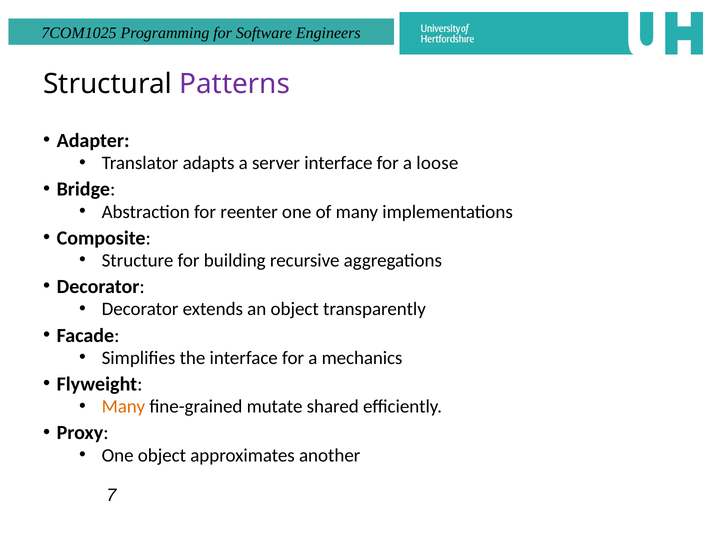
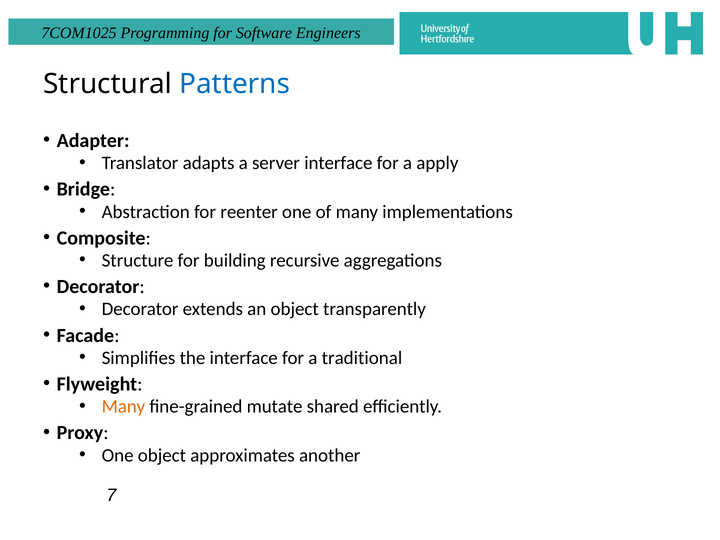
Patterns colour: purple -> blue
loose: loose -> apply
mechanics: mechanics -> traditional
